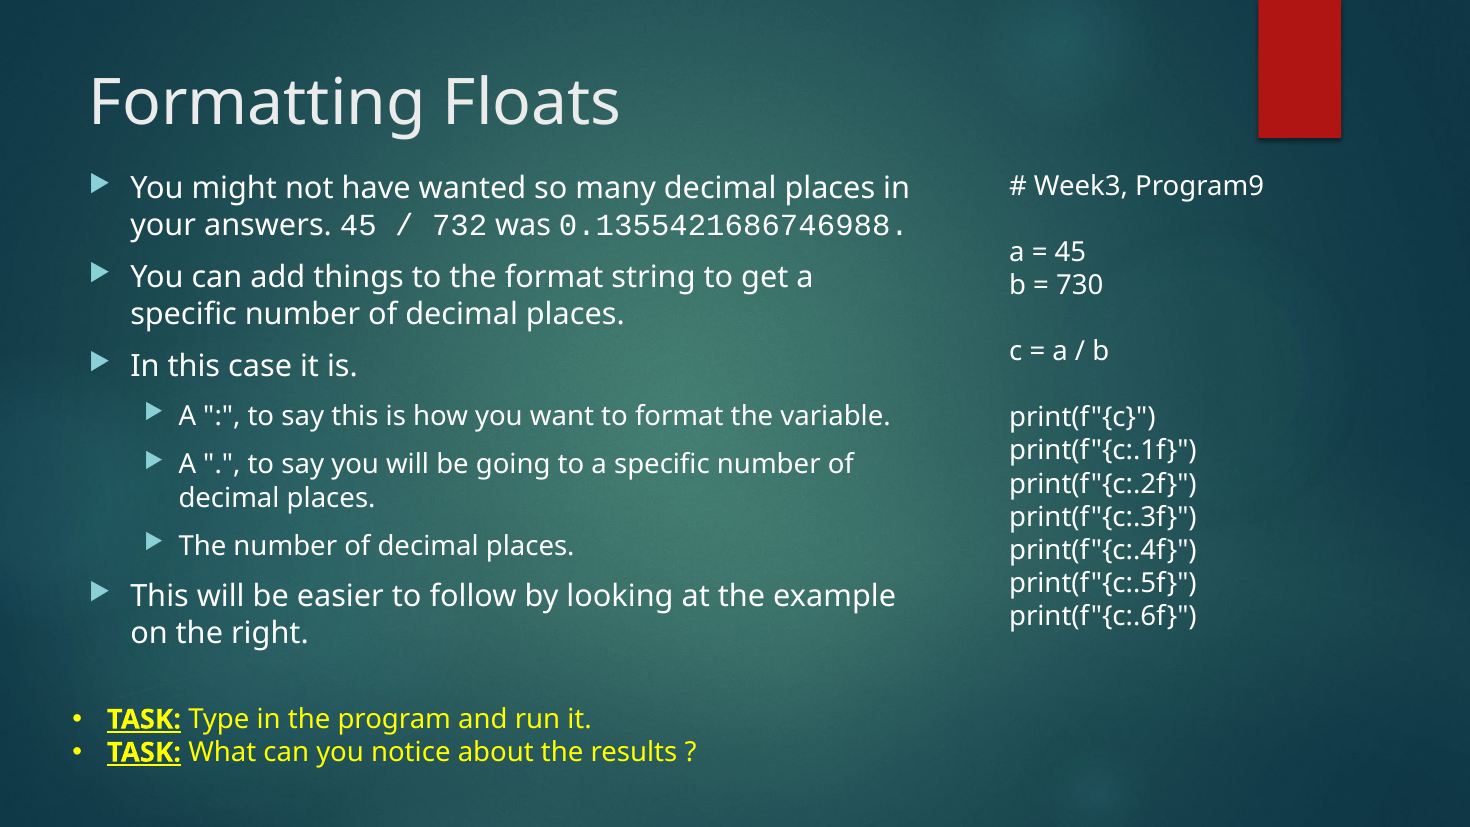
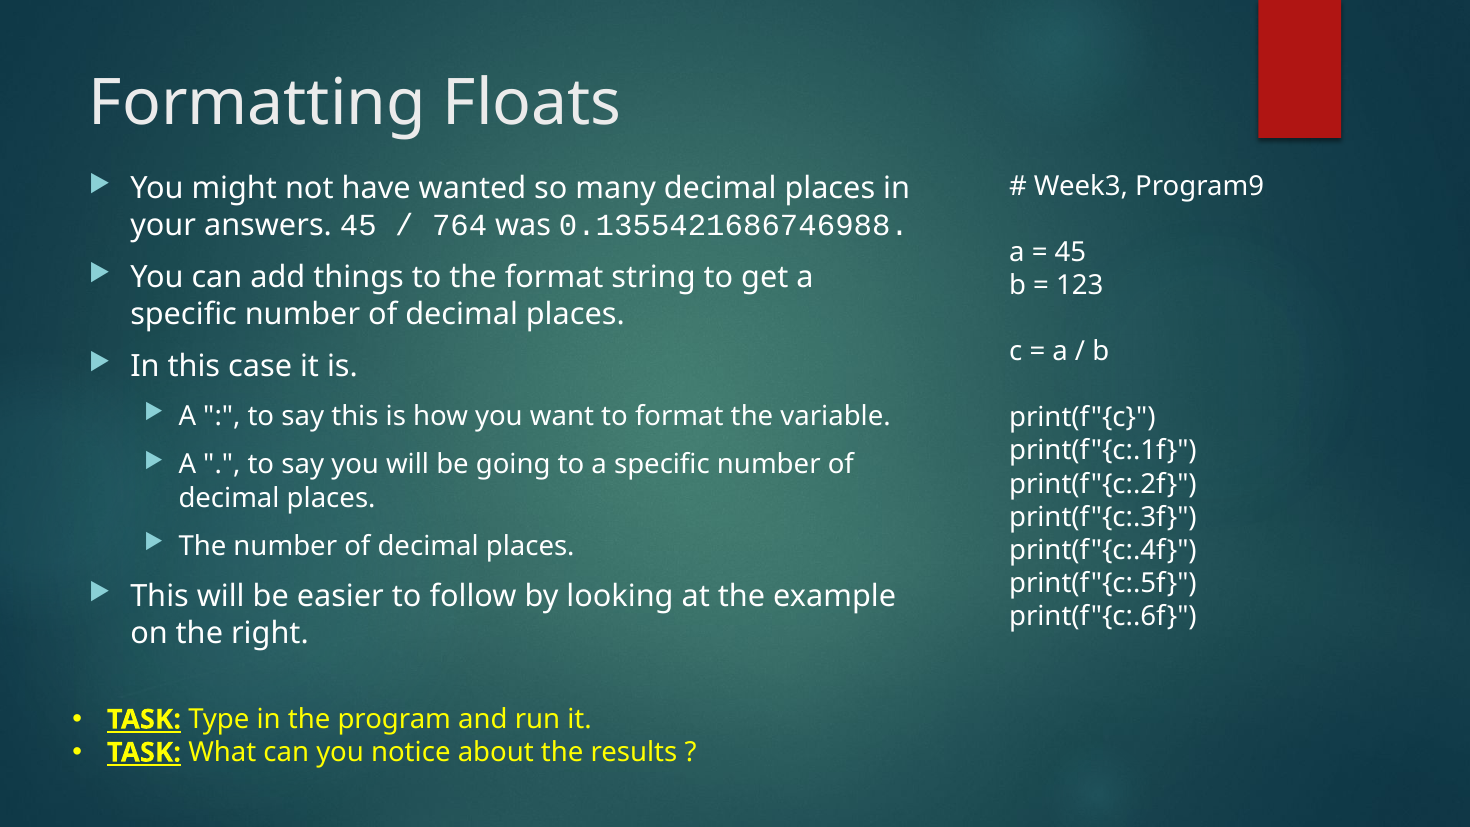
732: 732 -> 764
730: 730 -> 123
